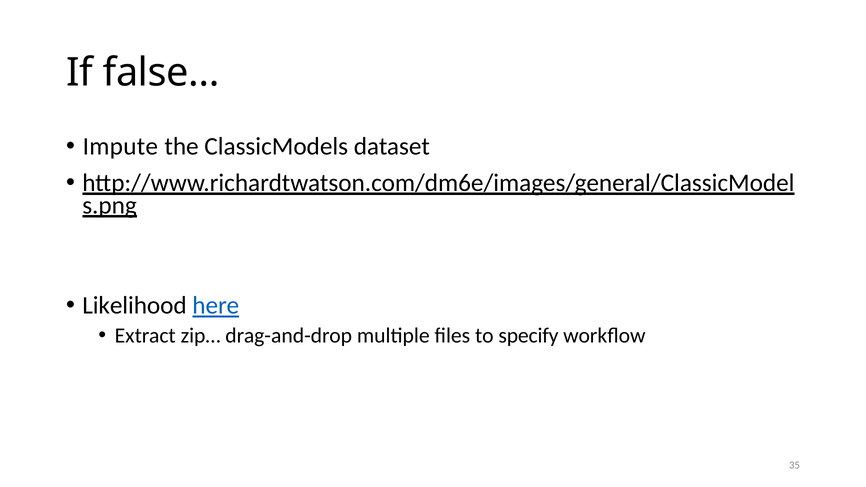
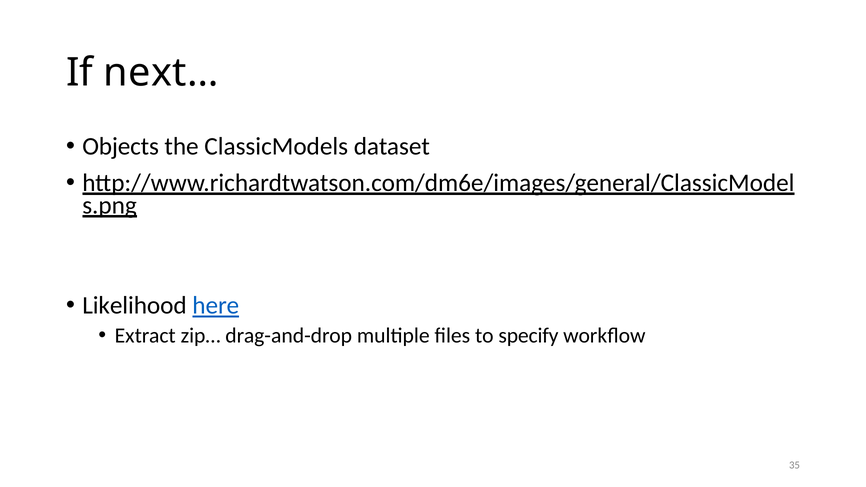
false…: false… -> next…
Impute: Impute -> Objects
